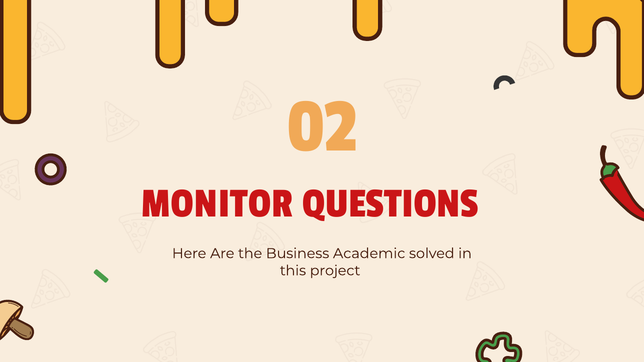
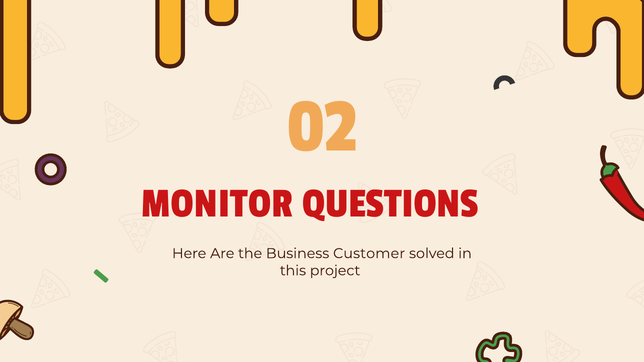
Academic: Academic -> Customer
